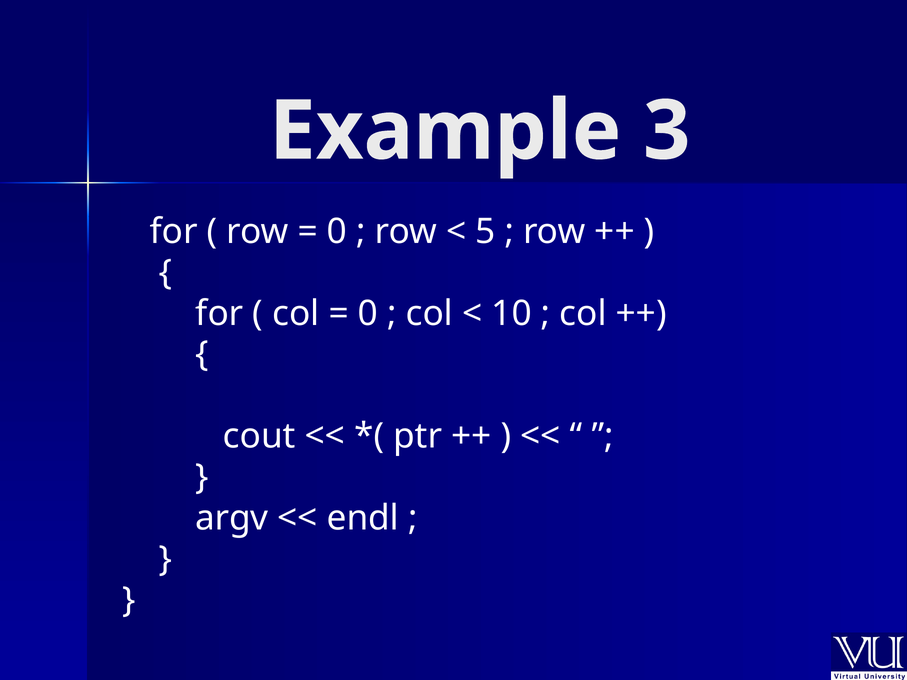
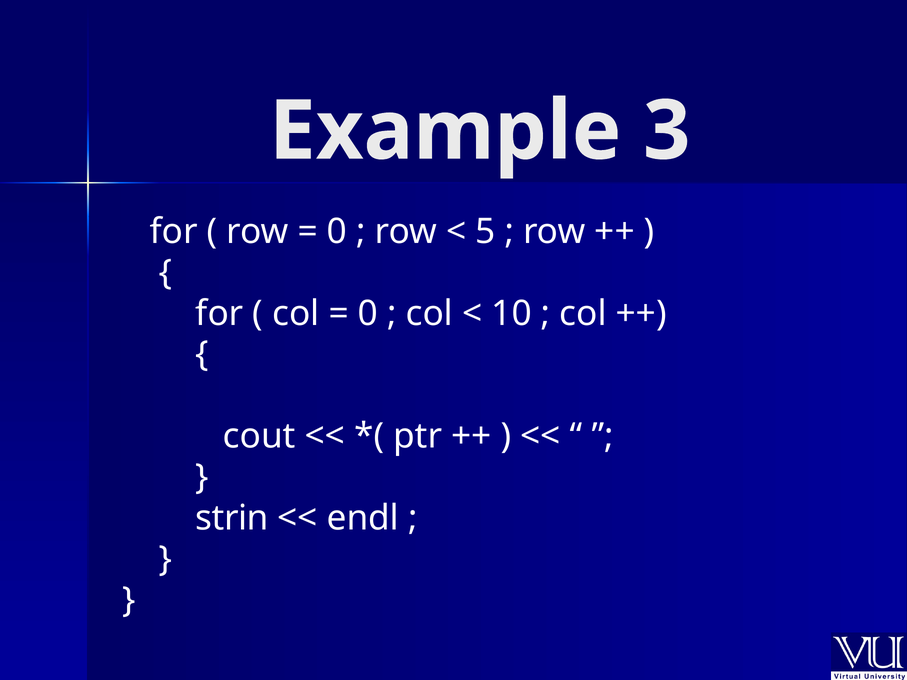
argv: argv -> strin
